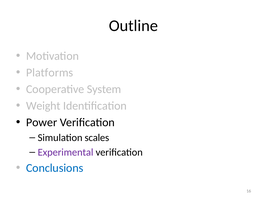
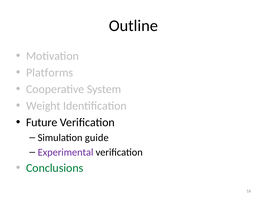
Power: Power -> Future
scales: scales -> guide
Conclusions colour: blue -> green
